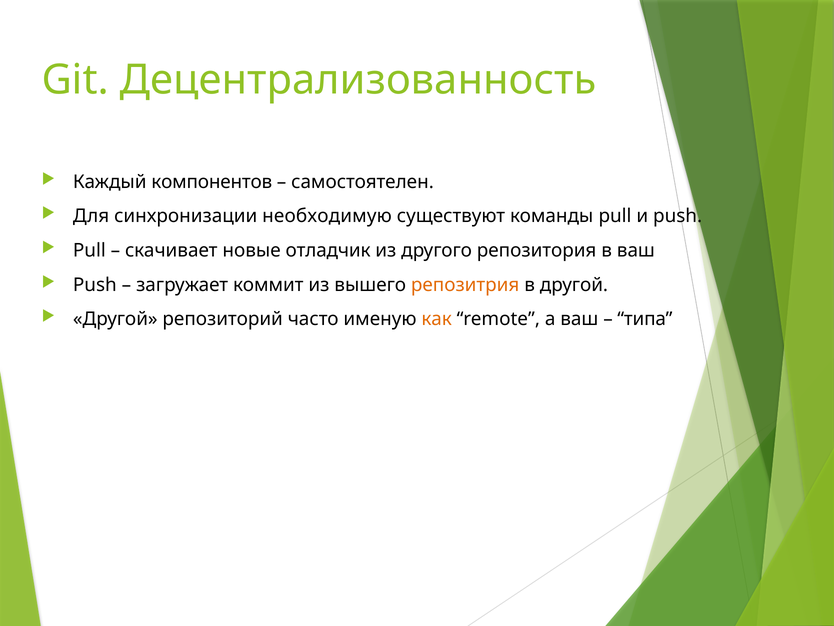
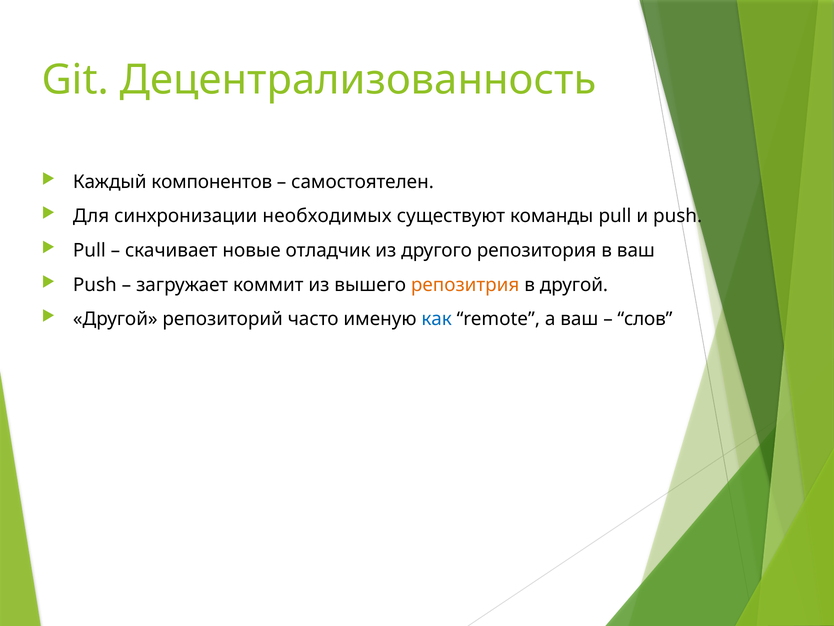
необходимую: необходимую -> необходимых
как colour: orange -> blue
типа: типа -> слов
